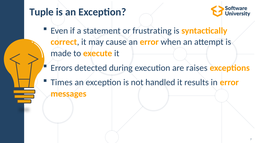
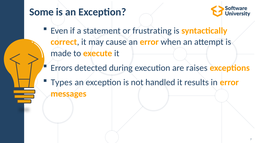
Tuple: Tuple -> Some
Times: Times -> Types
